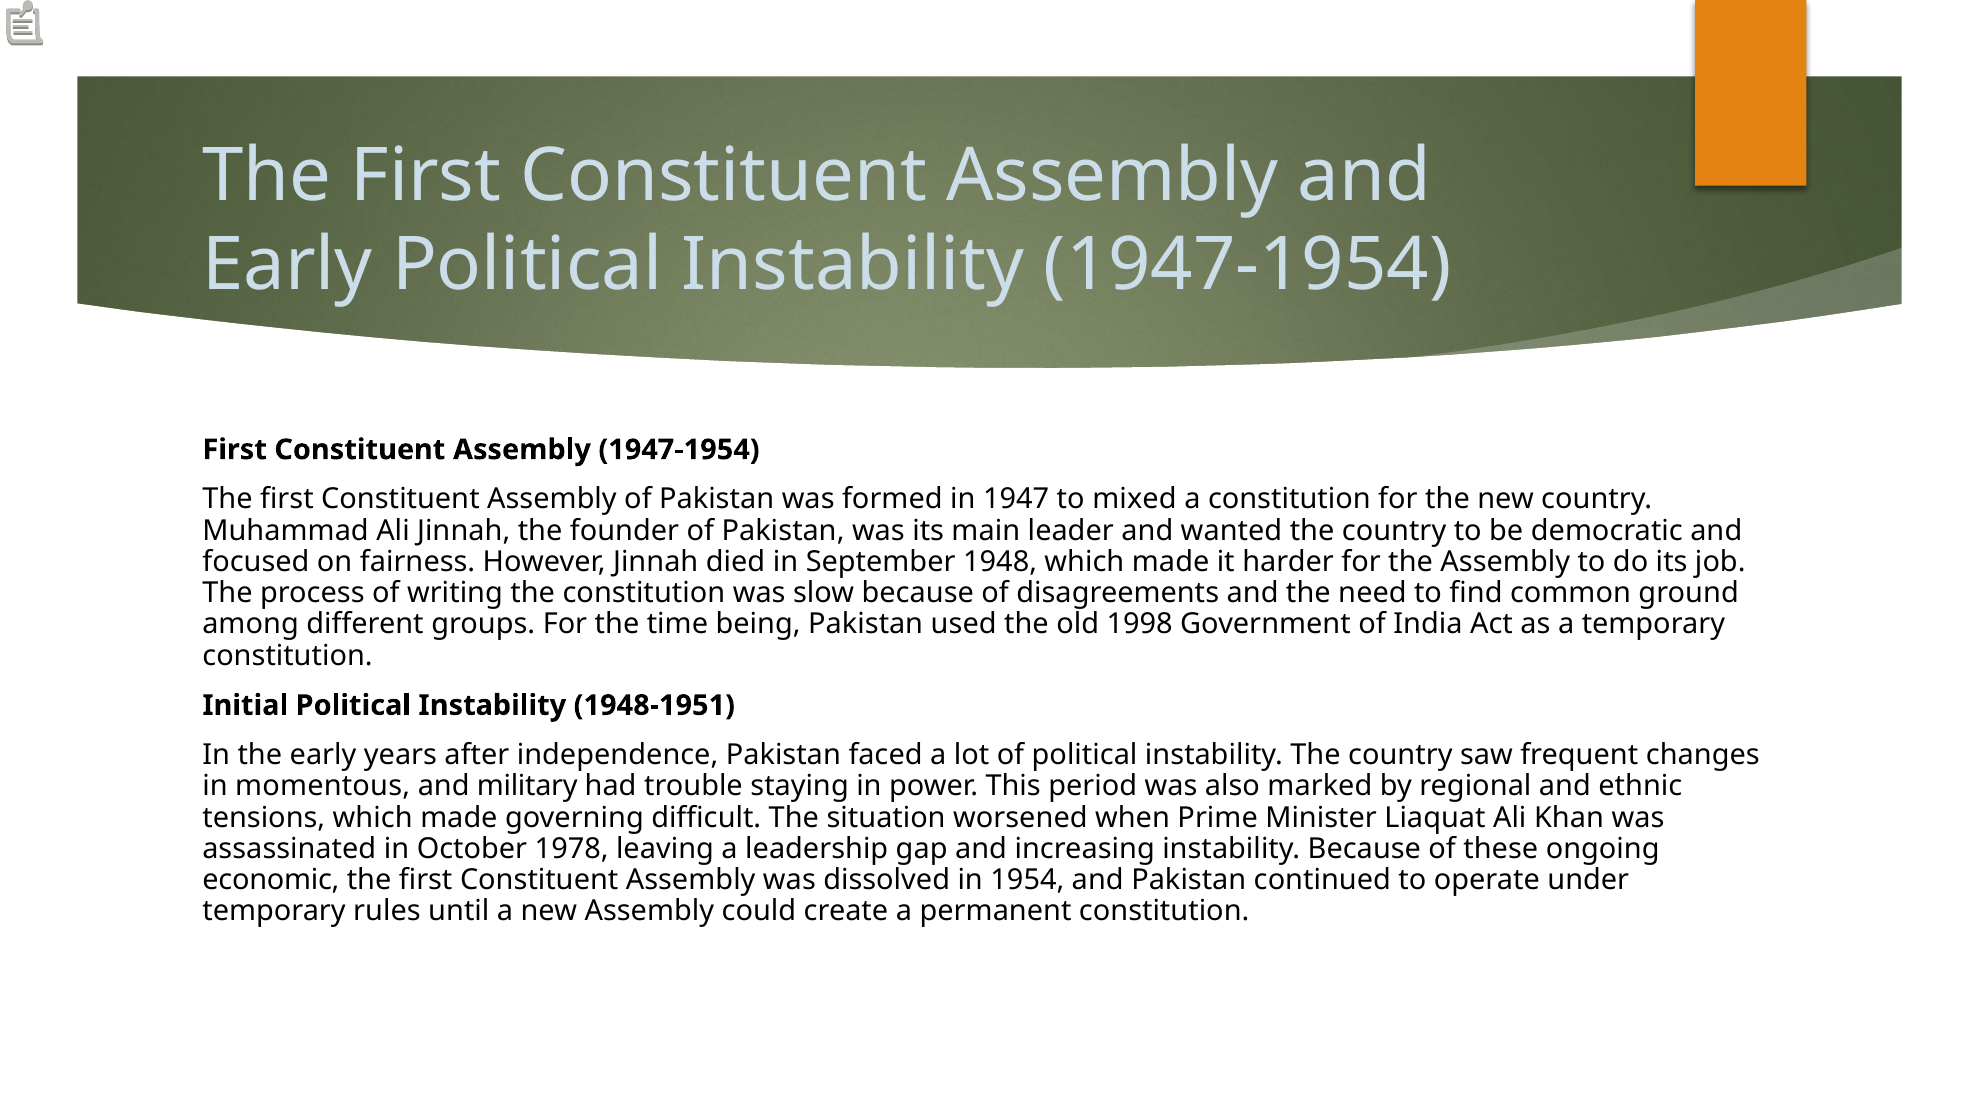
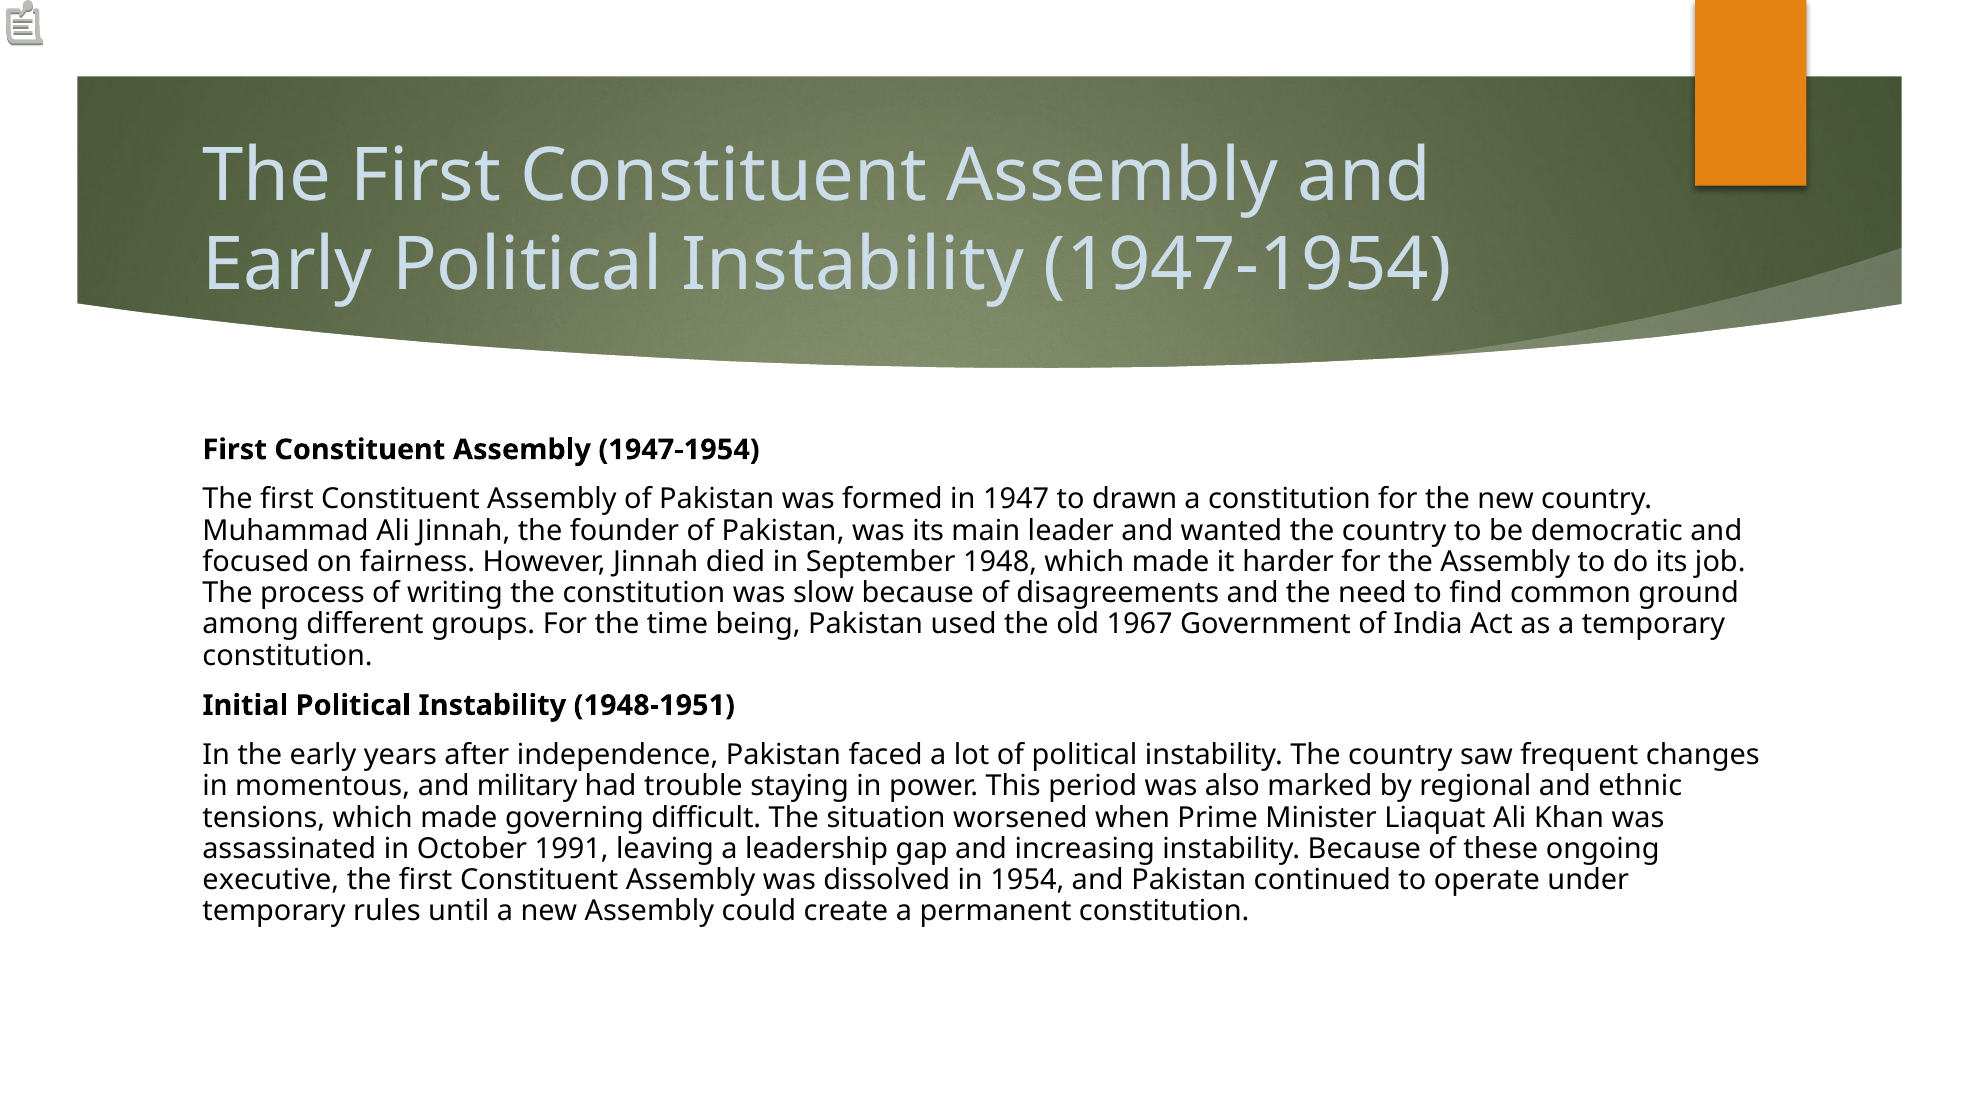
mixed: mixed -> drawn
1998: 1998 -> 1967
1978: 1978 -> 1991
economic: economic -> executive
